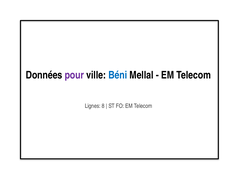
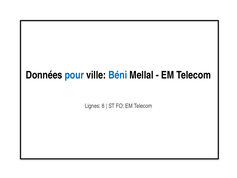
pour colour: purple -> blue
